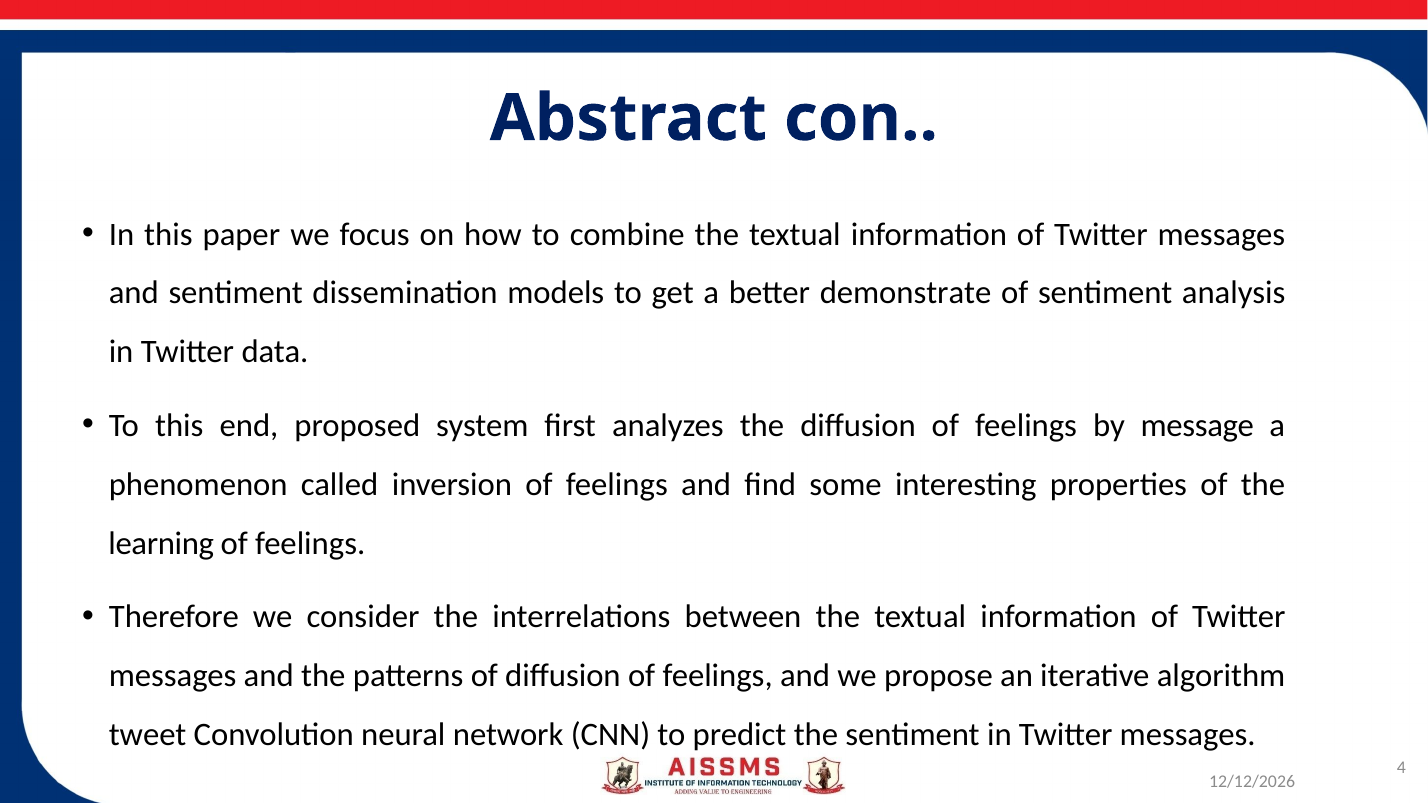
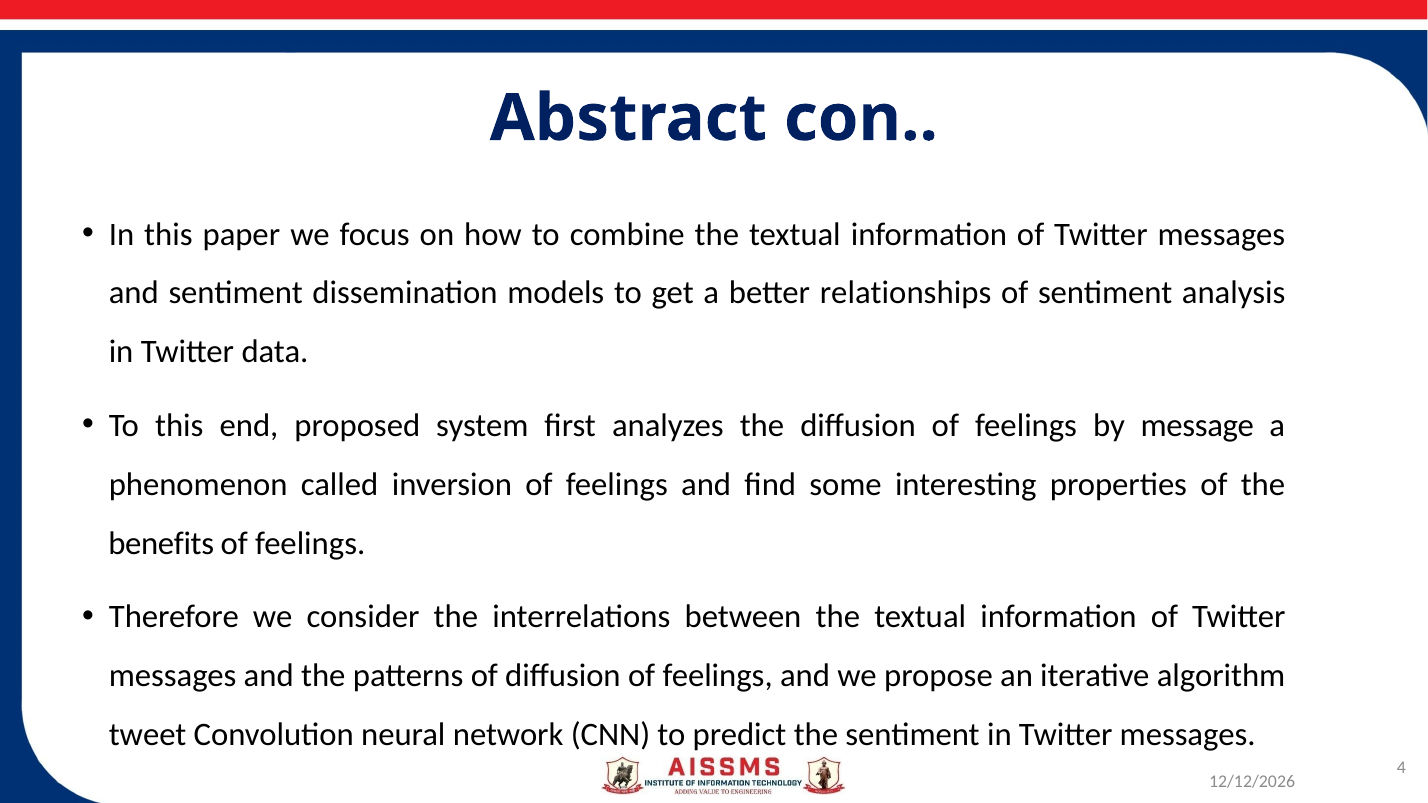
demonstrate: demonstrate -> relationships
learning: learning -> benefits
